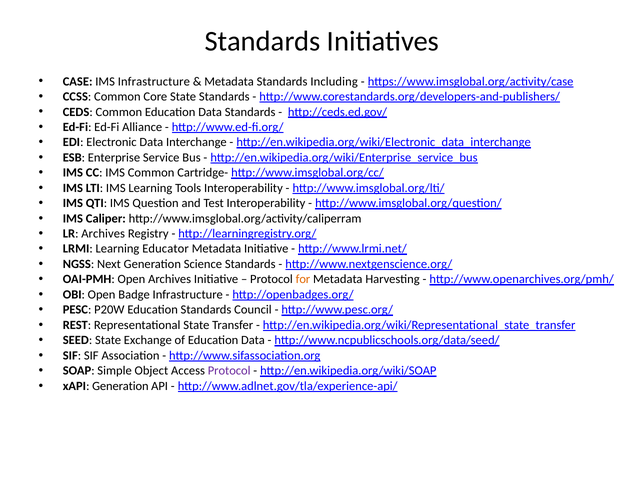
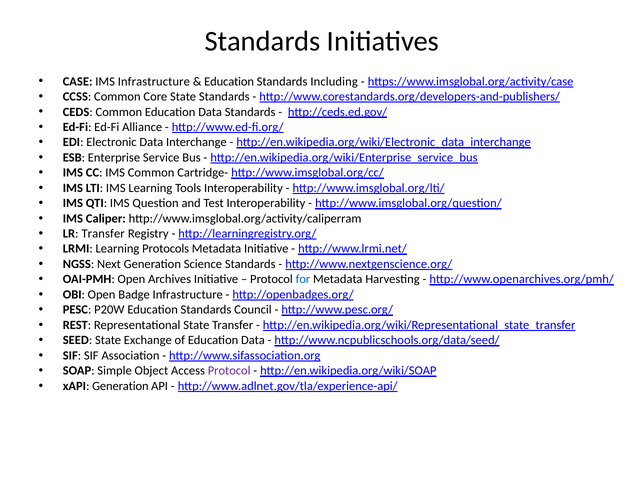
Metadata at (229, 81): Metadata -> Education
LR Archives: Archives -> Transfer
Educator: Educator -> Protocols
for colour: orange -> blue
